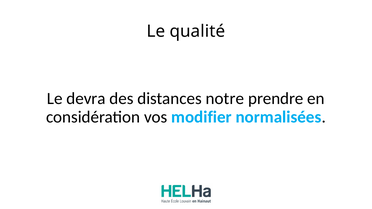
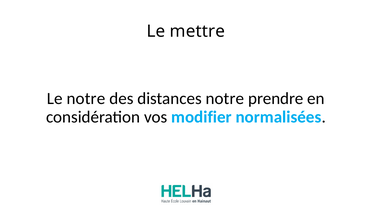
qualité: qualité -> mettre
Le devra: devra -> notre
